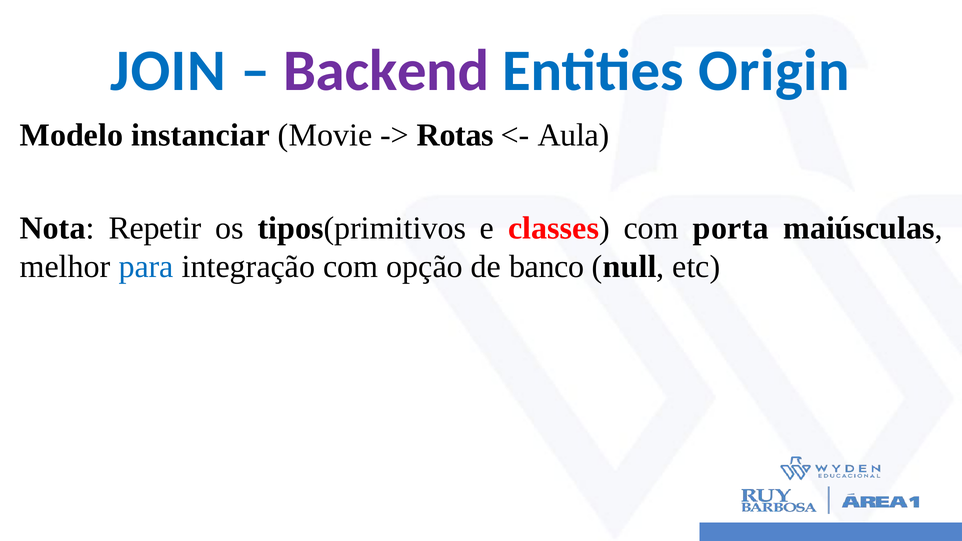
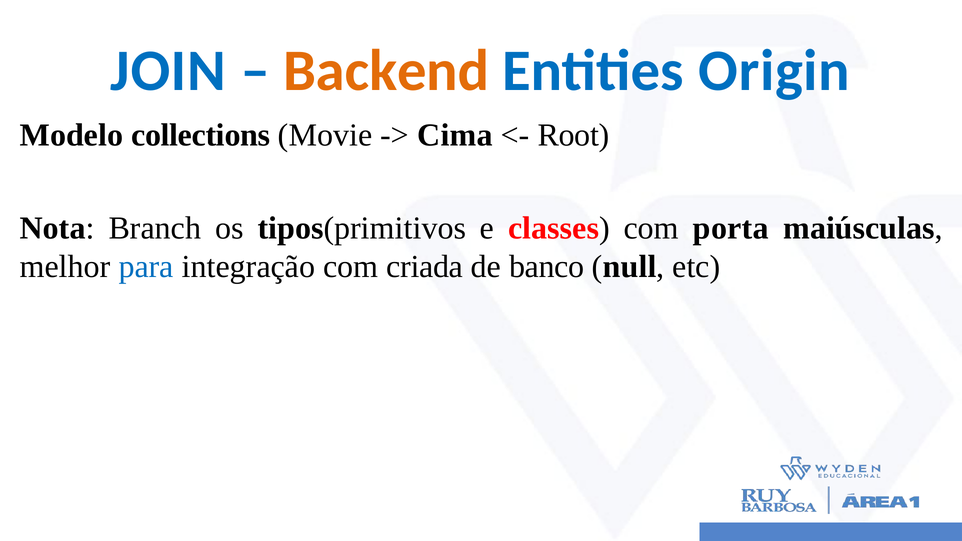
Backend colour: purple -> orange
instanciar: instanciar -> collections
Rotas: Rotas -> Cima
Aula: Aula -> Root
Repetir: Repetir -> Branch
opção: opção -> criada
